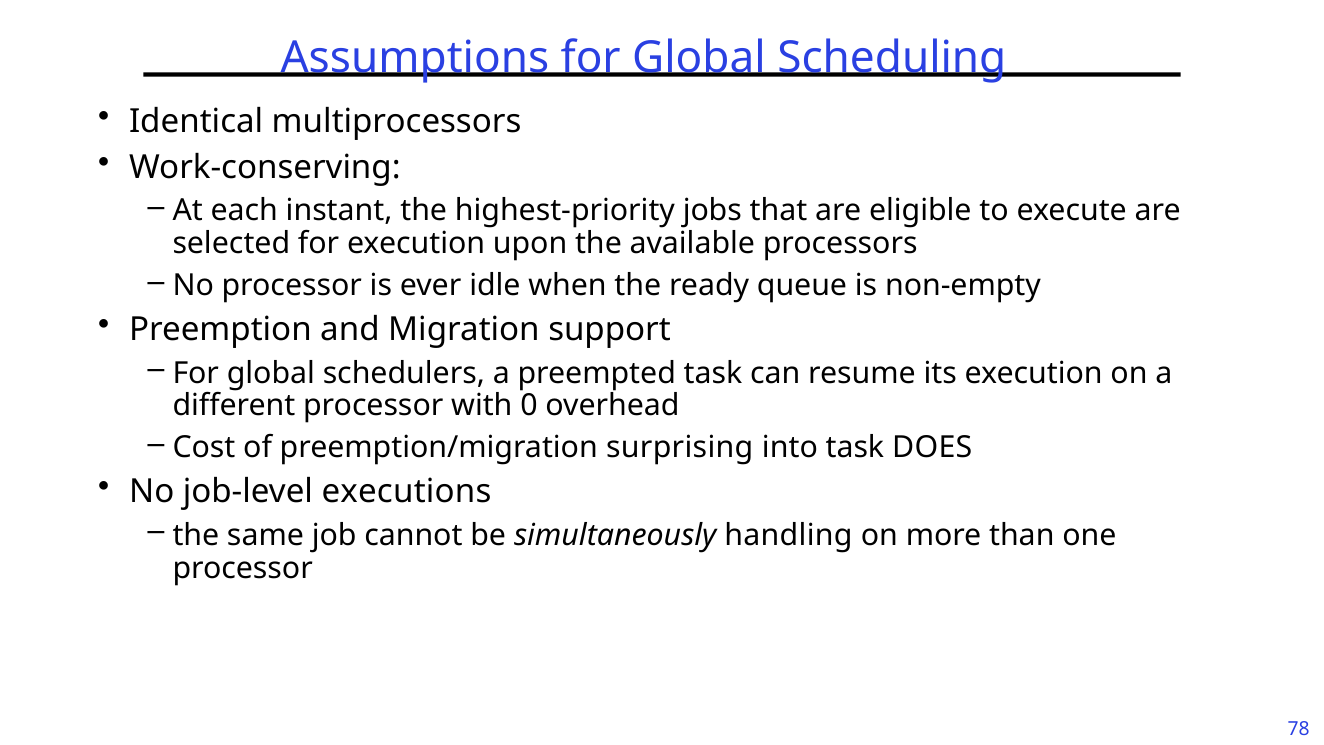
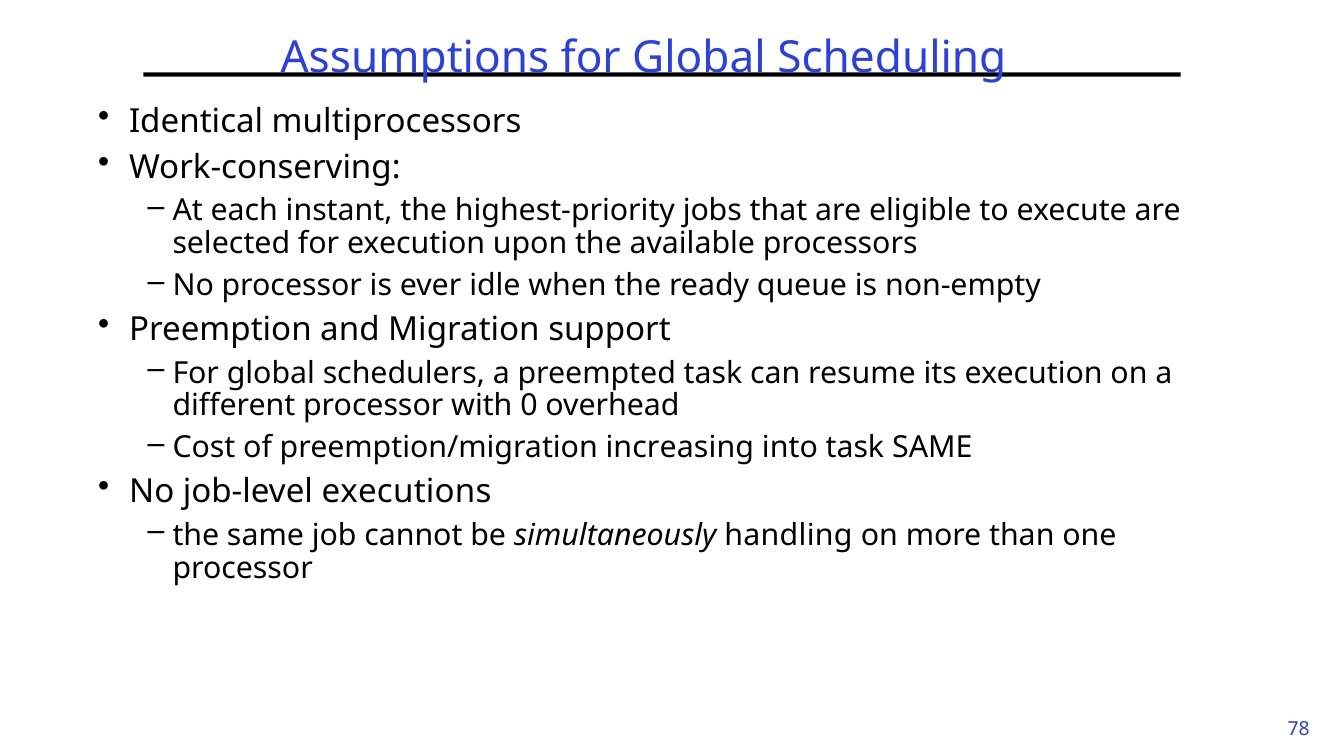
surprising: surprising -> increasing
task DOES: DOES -> SAME
